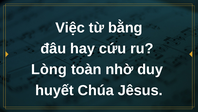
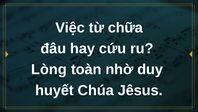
bằng: bằng -> chữa
